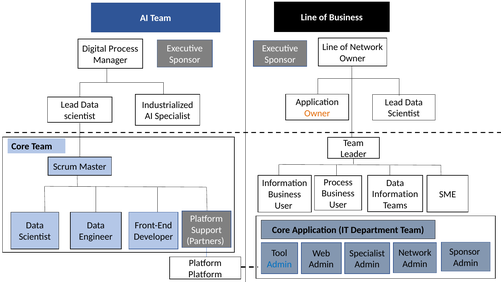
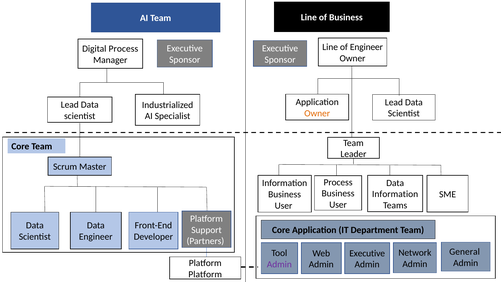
of Network: Network -> Engineer
Sponsor at (465, 252): Sponsor -> General
Specialist at (367, 253): Specialist -> Executive
Admin at (279, 264) colour: blue -> purple
